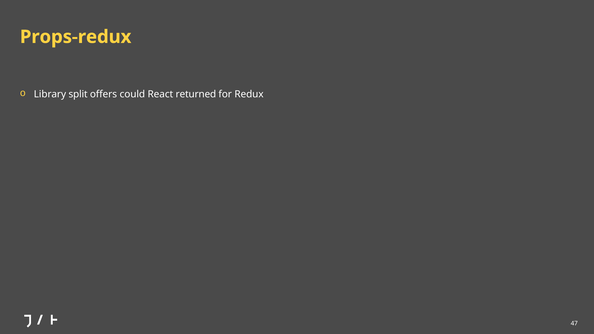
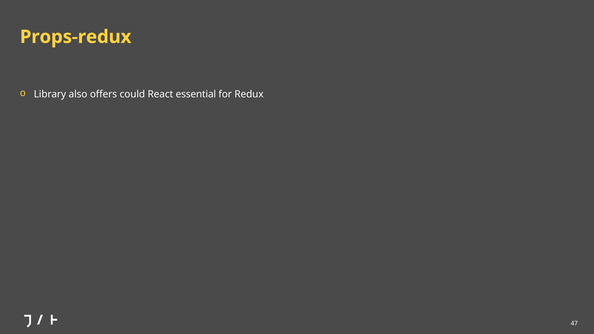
split: split -> also
returned: returned -> essential
